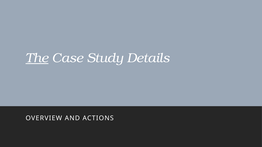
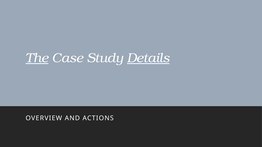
Details underline: none -> present
